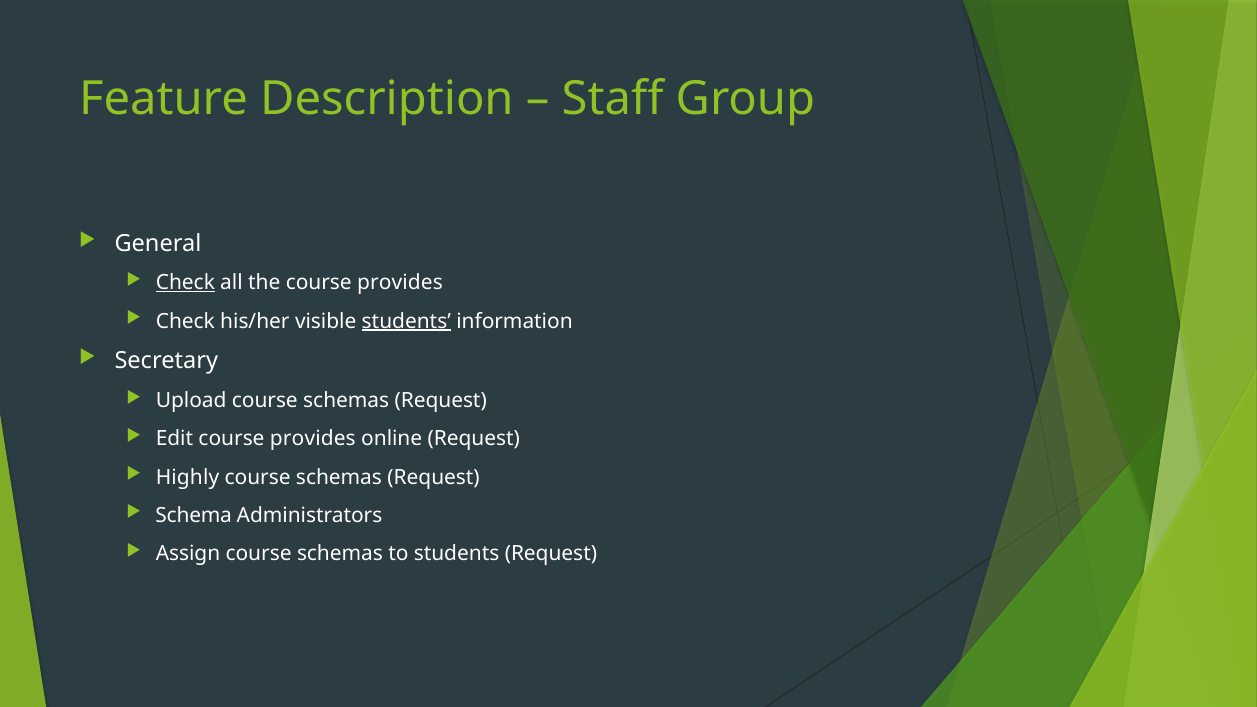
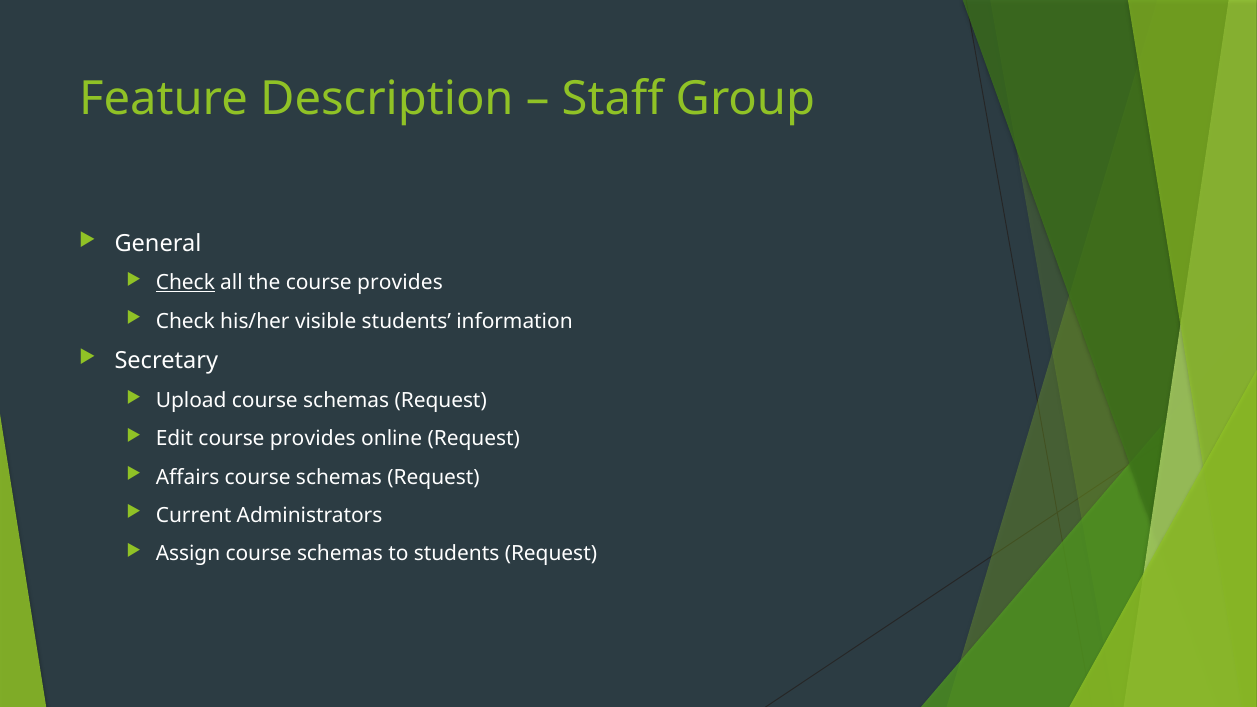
students at (406, 321) underline: present -> none
Highly: Highly -> Affairs
Schema: Schema -> Current
